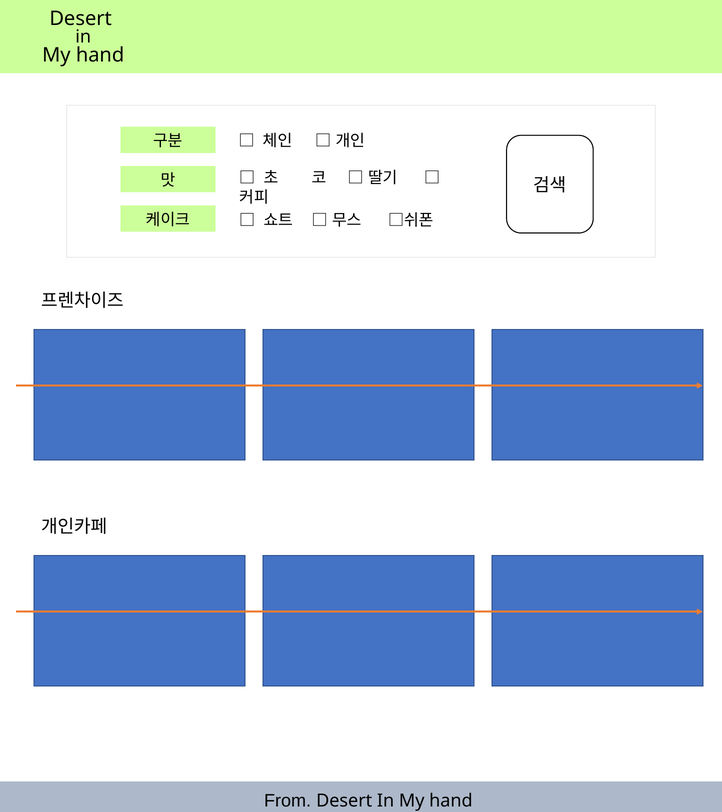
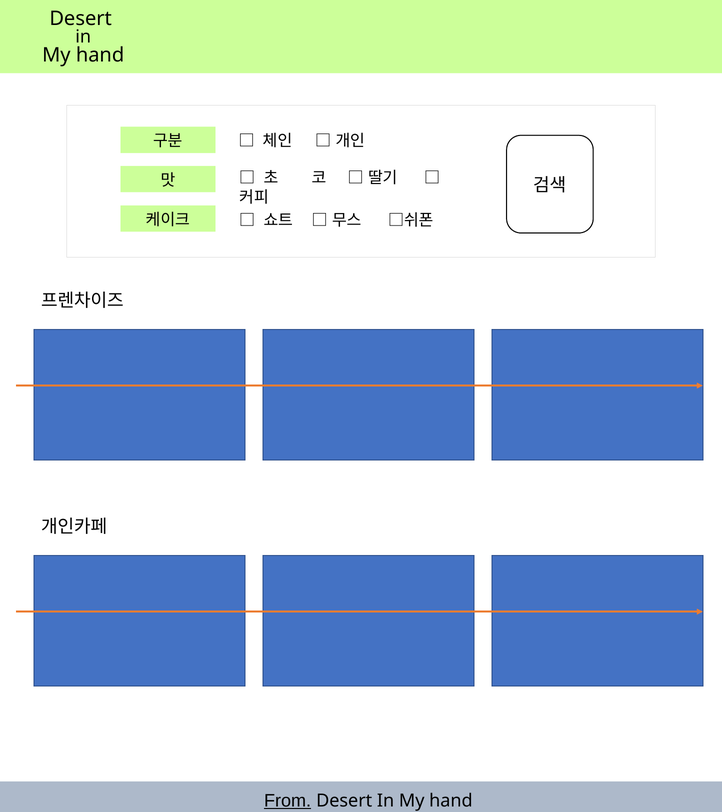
From underline: none -> present
